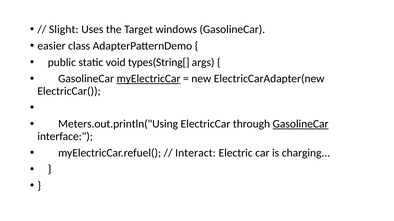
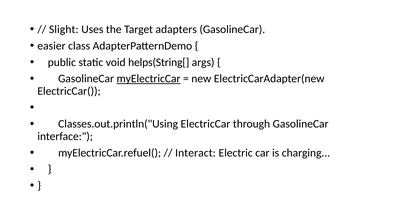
windows: windows -> adapters
types(String[: types(String[ -> helps(String[
Meters.out.println("Using: Meters.out.println("Using -> Classes.out.println("Using
GasolineCar at (301, 124) underline: present -> none
